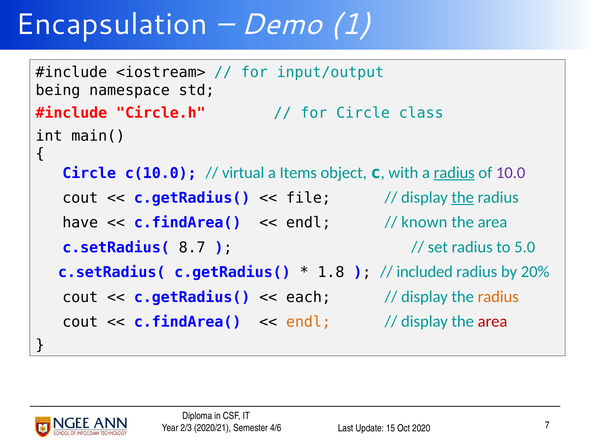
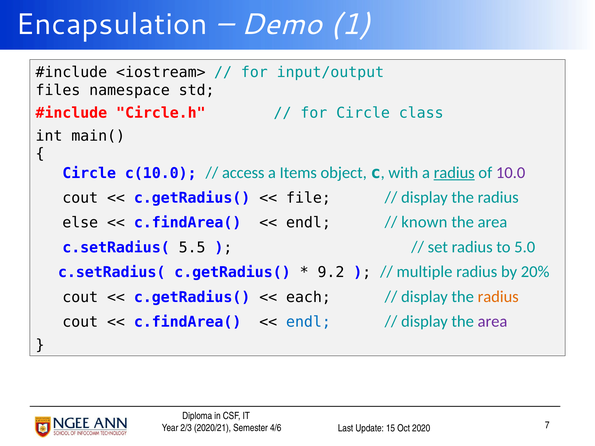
being: being -> files
virtual: virtual -> access
the at (463, 197) underline: present -> none
have: have -> else
8.7: 8.7 -> 5.5
1.8: 1.8 -> 9.2
included: included -> multiple
endl at (308, 322) colour: orange -> blue
area at (492, 322) colour: red -> purple
